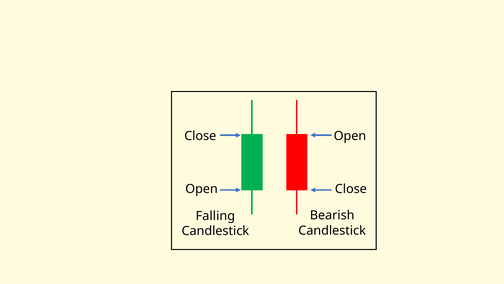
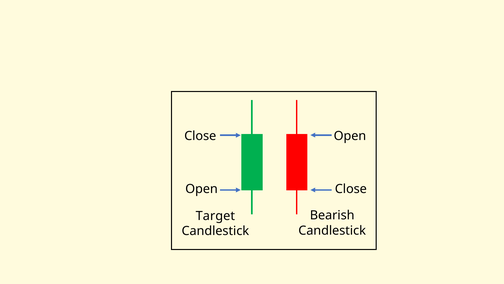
Falling: Falling -> Target
